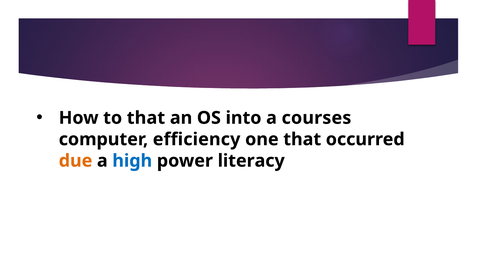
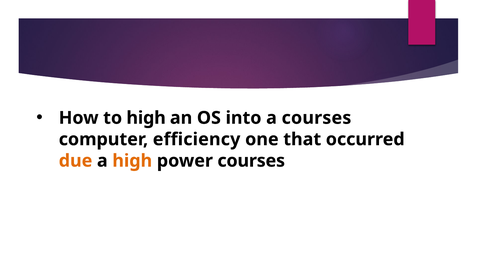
to that: that -> high
high at (132, 161) colour: blue -> orange
power literacy: literacy -> courses
